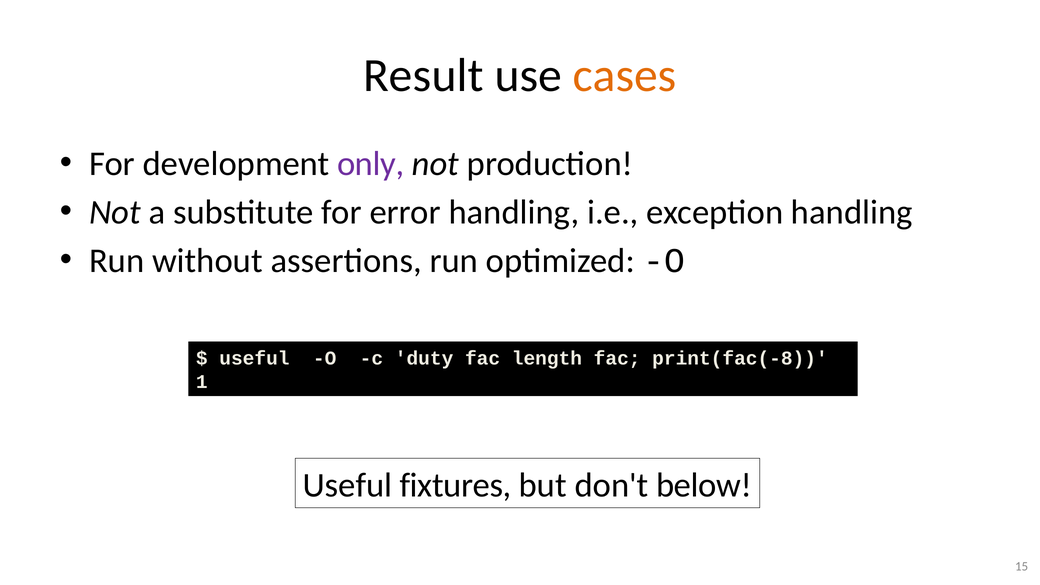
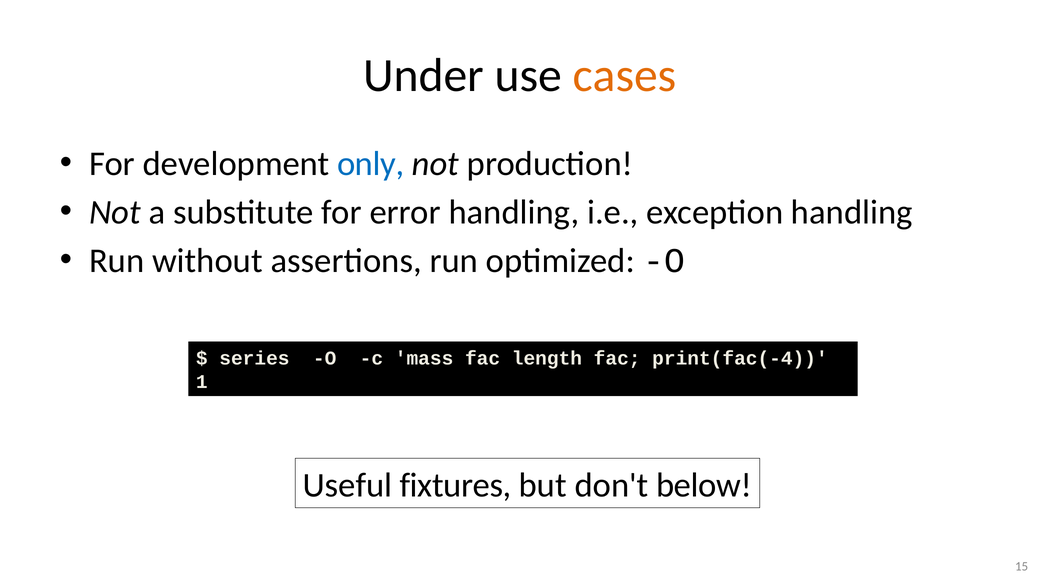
Result: Result -> Under
only colour: purple -> blue
useful at (254, 359): useful -> series
duty: duty -> mass
print(fac(-8: print(fac(-8 -> print(fac(-4
